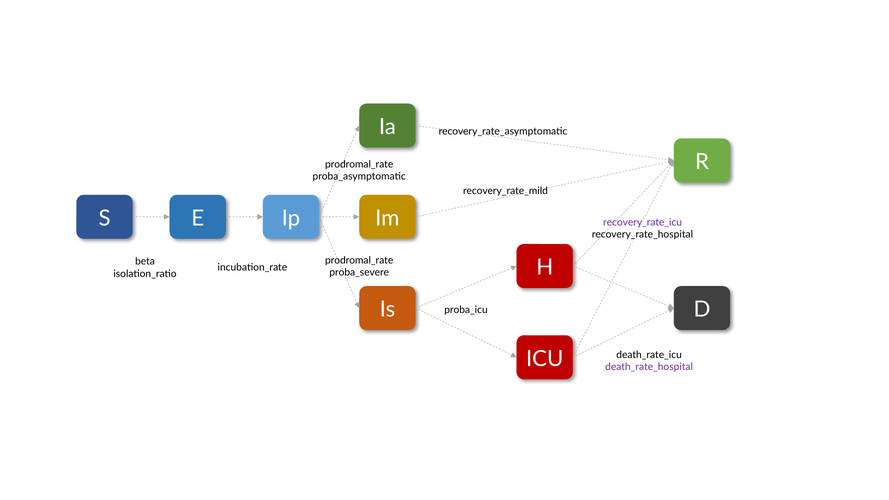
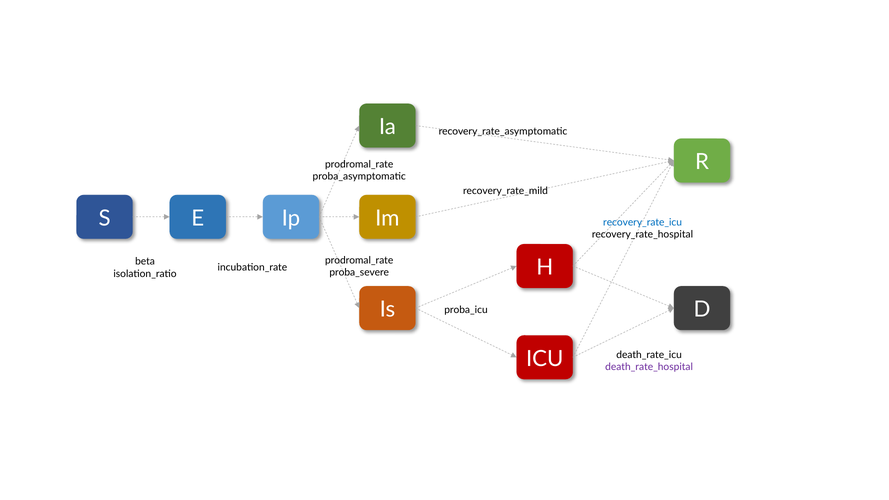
recovery_rate_icu colour: purple -> blue
